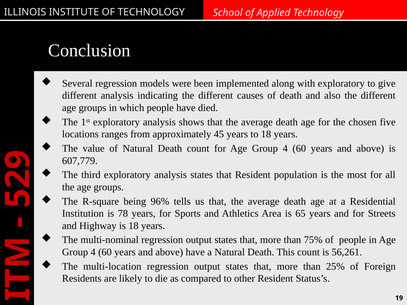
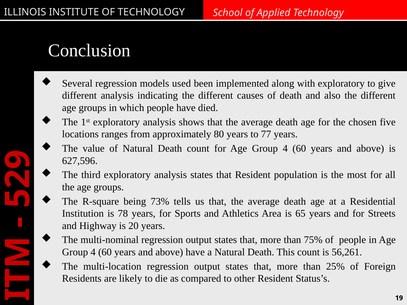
were: were -> used
45: 45 -> 80
to 18: 18 -> 77
607,779: 607,779 -> 627,596
96%: 96% -> 73%
is 18: 18 -> 20
